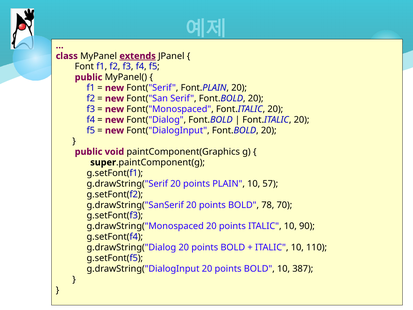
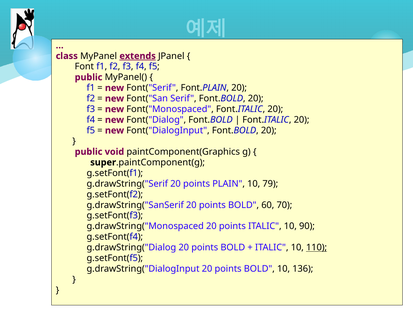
57: 57 -> 79
78: 78 -> 60
110 underline: none -> present
387: 387 -> 136
